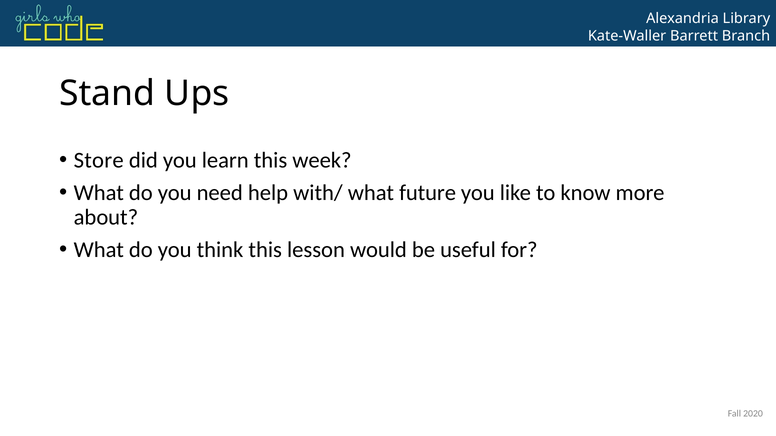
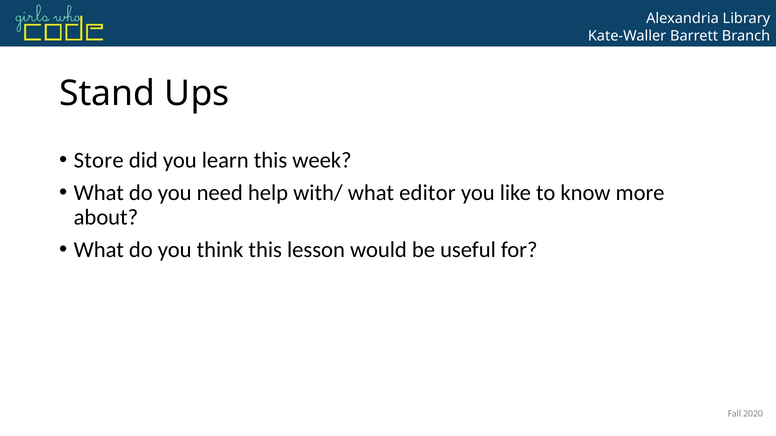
future: future -> editor
